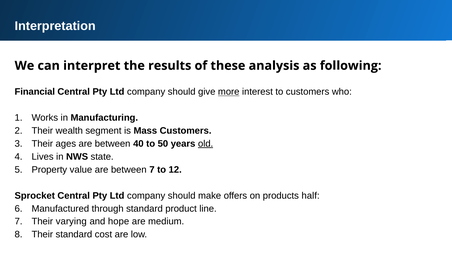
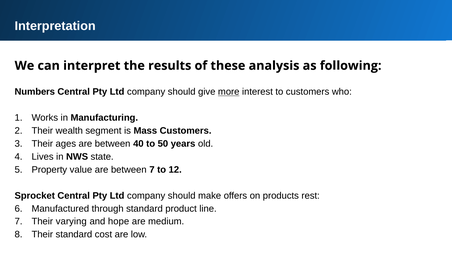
Financial: Financial -> Numbers
old underline: present -> none
half: half -> rest
